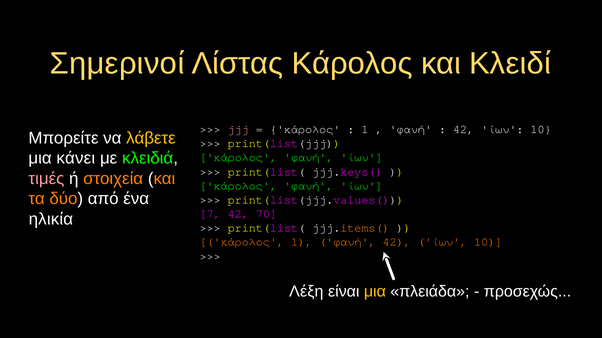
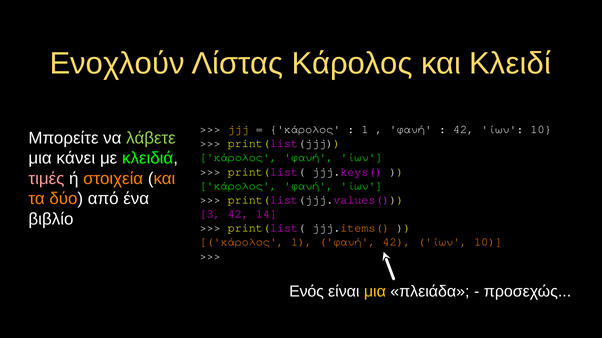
Σημερινοί: Σημερινοί -> Ενοχλούν
jjj colour: pink -> yellow
λάβετε colour: yellow -> light green
7: 7 -> 3
70: 70 -> 14
ηλικία: ηλικία -> βιβλίο
Λέξη: Λέξη -> Ενός
